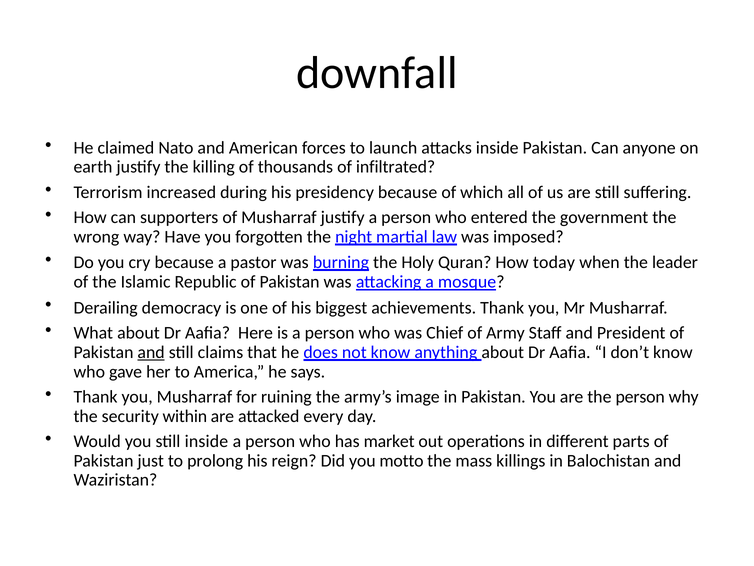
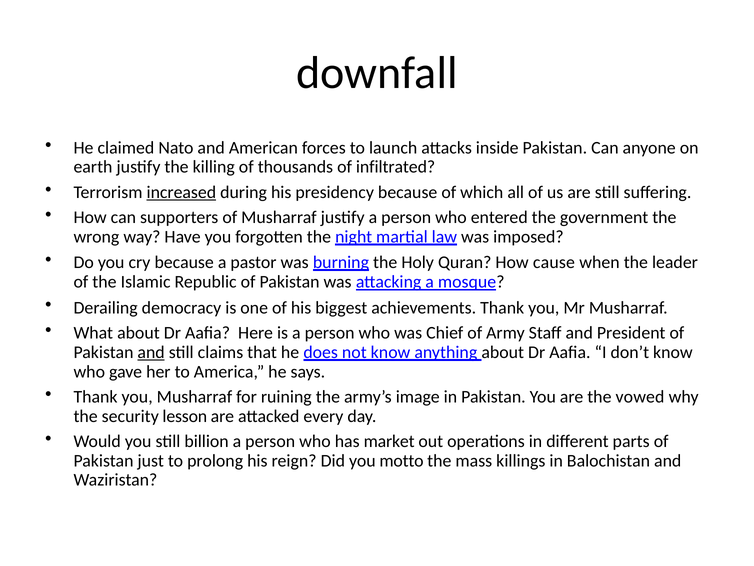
increased underline: none -> present
today: today -> cause
the person: person -> vowed
within: within -> lesson
still inside: inside -> billion
